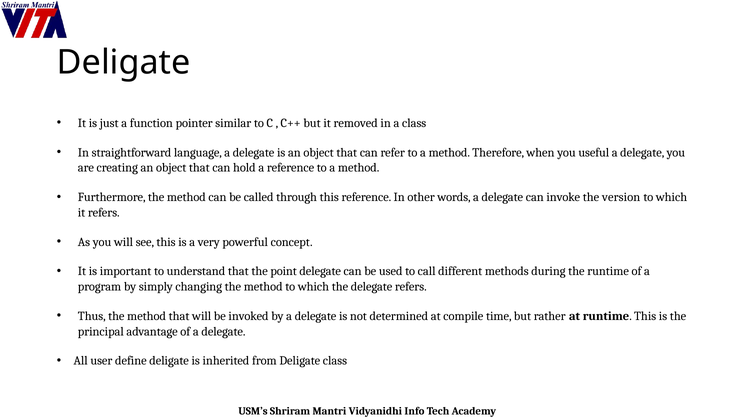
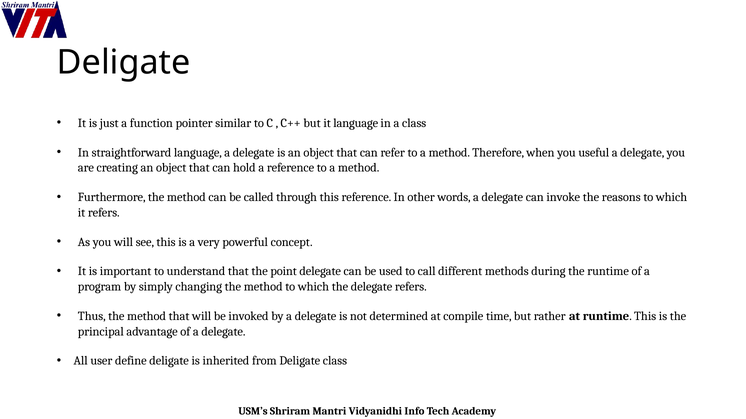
it removed: removed -> language
version: version -> reasons
